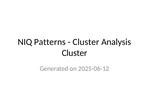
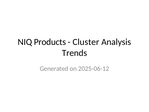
Patterns: Patterns -> Products
Cluster at (75, 53): Cluster -> Trends
